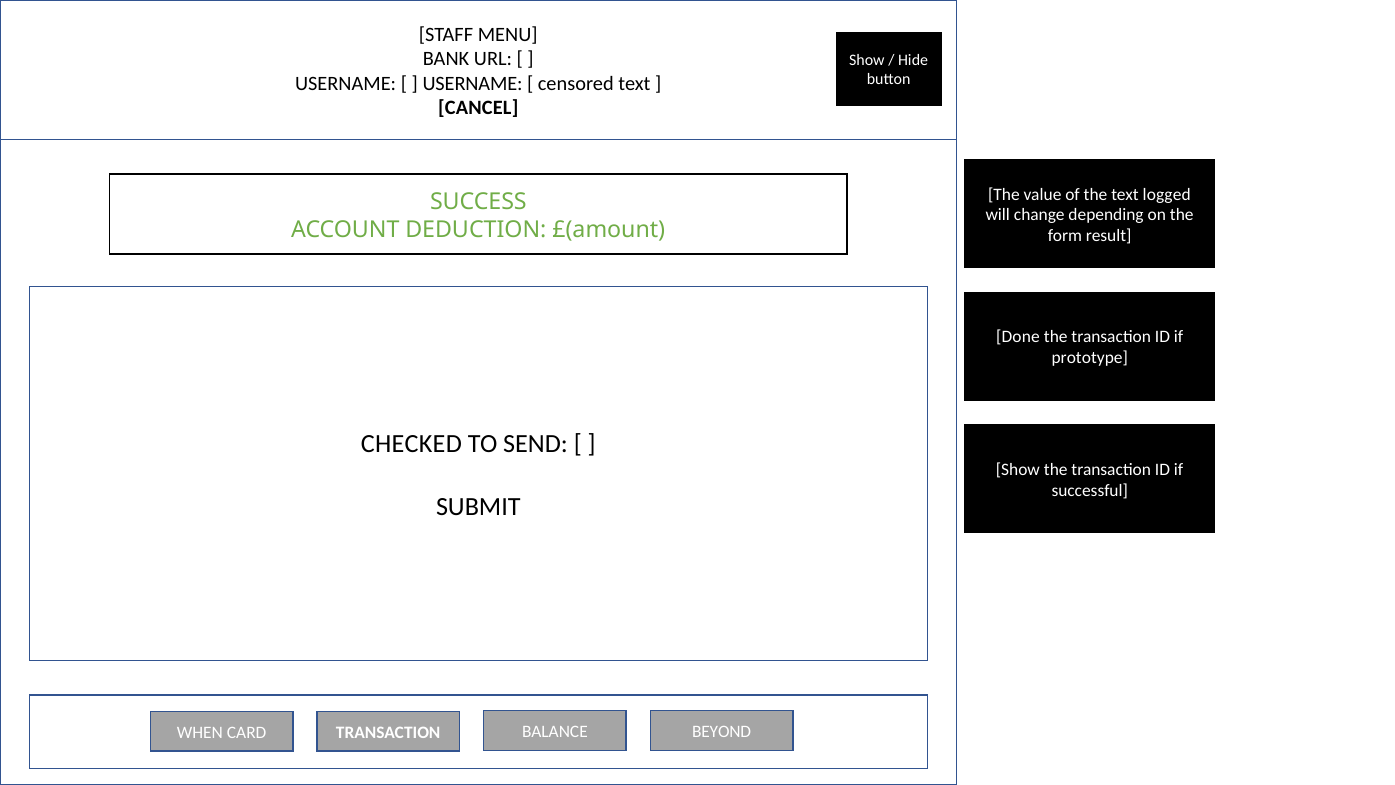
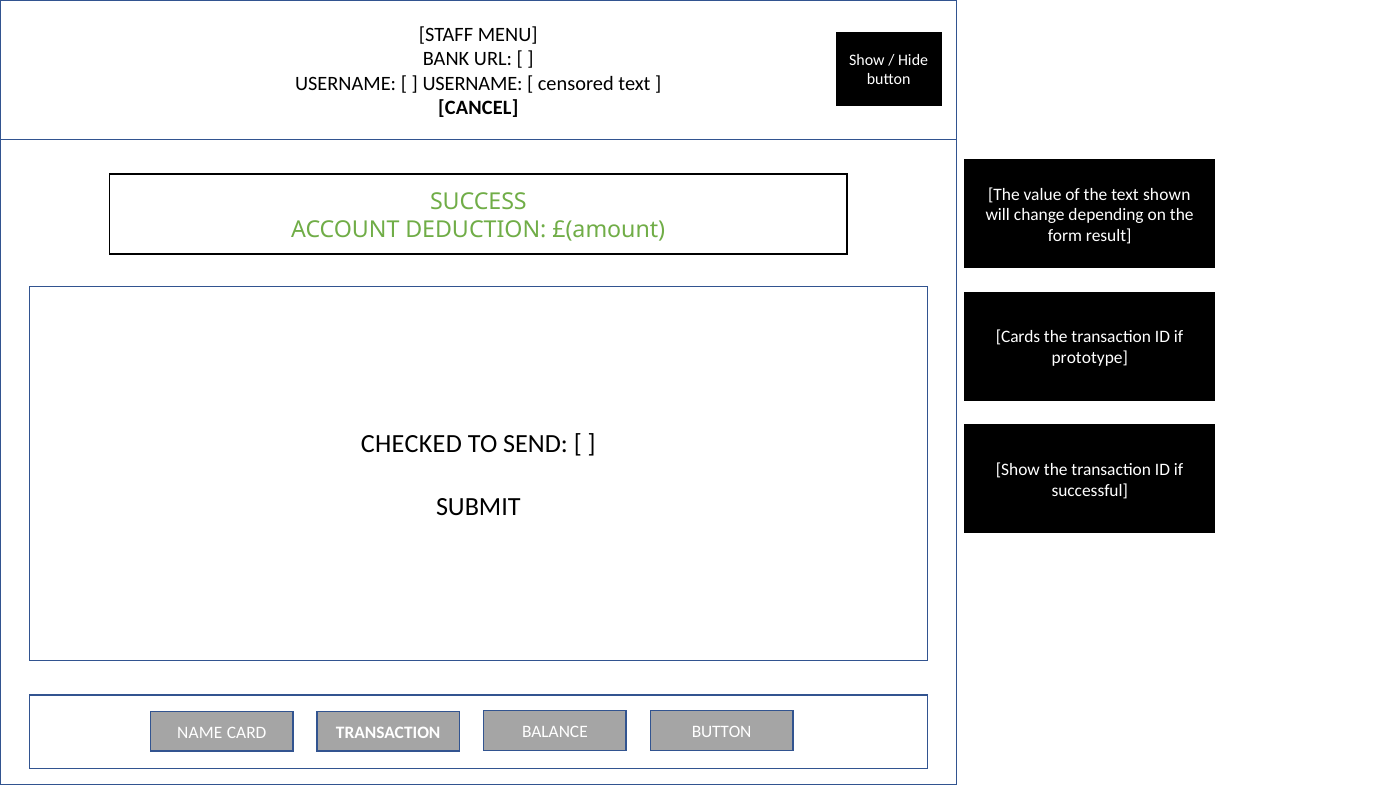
logged: logged -> shown
Done: Done -> Cards
WHEN: WHEN -> NAME
BALANCE BEYOND: BEYOND -> BUTTON
